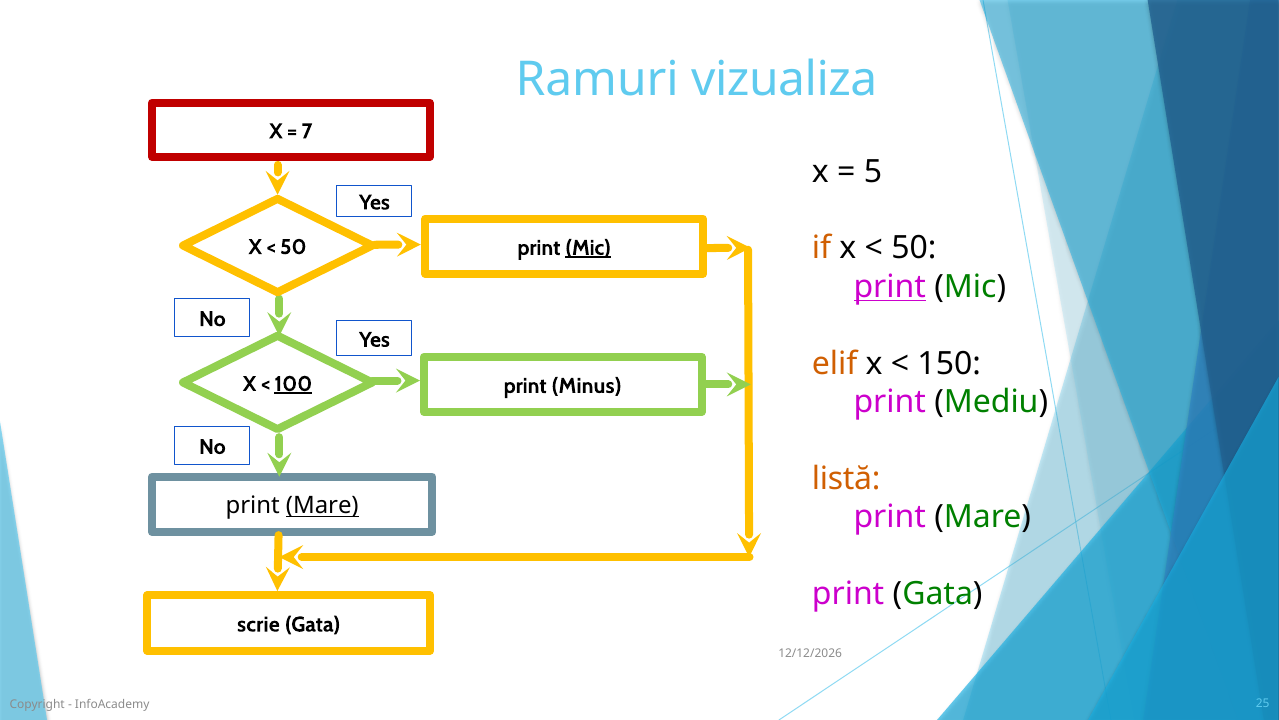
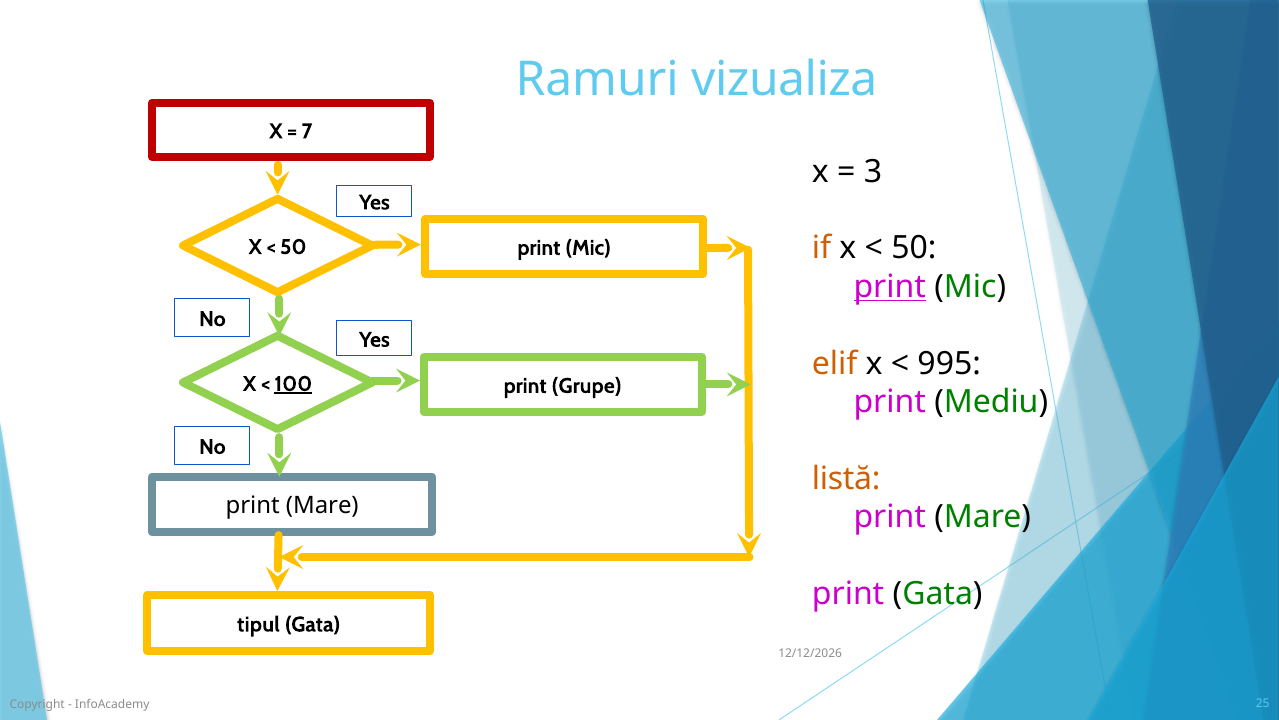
5: 5 -> 3
Mic at (588, 248) underline: present -> none
150: 150 -> 995
Minus: Minus -> Grupe
Mare at (322, 506) underline: present -> none
scrie: scrie -> tipul
